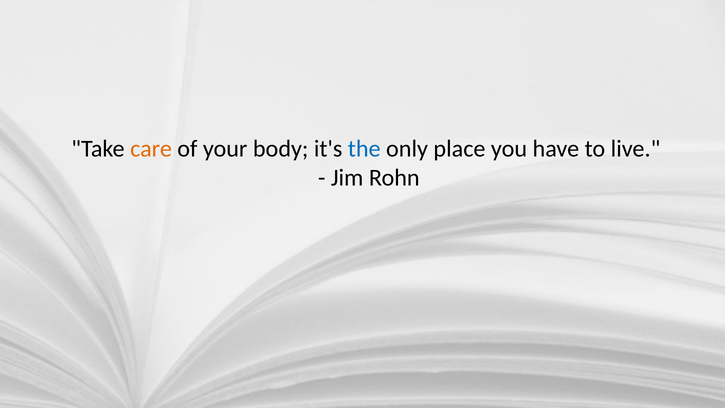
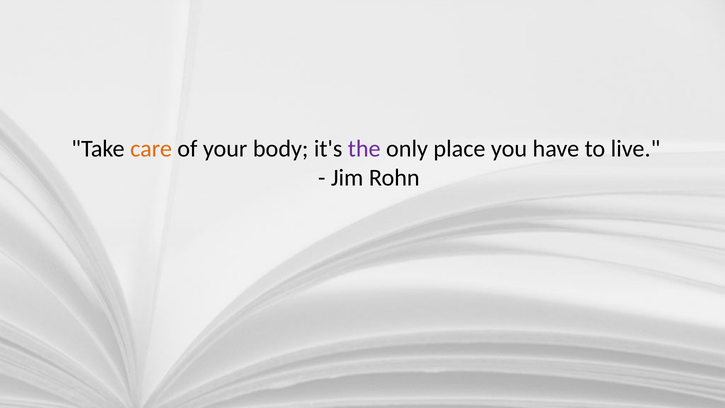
the colour: blue -> purple
